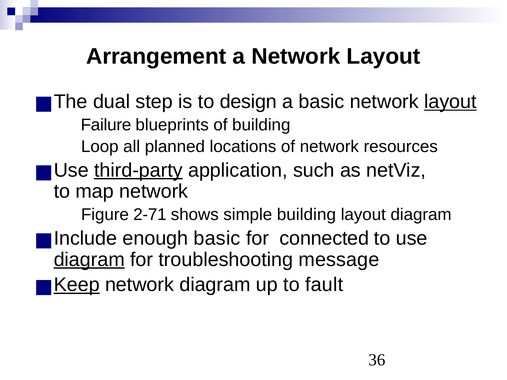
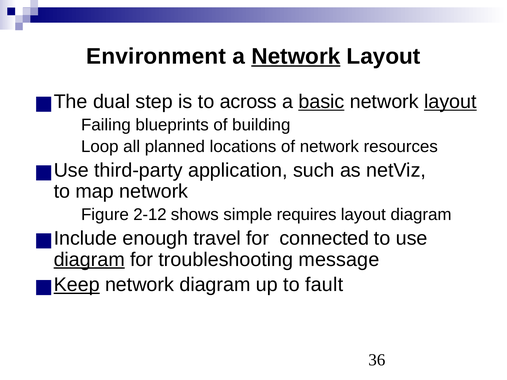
Arrangement: Arrangement -> Environment
Network at (296, 56) underline: none -> present
design: design -> across
basic at (321, 102) underline: none -> present
Failure: Failure -> Failing
third-party underline: present -> none
2-71: 2-71 -> 2-12
simple building: building -> requires
enough basic: basic -> travel
